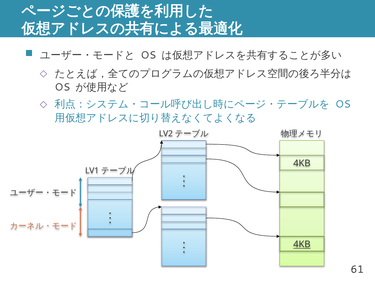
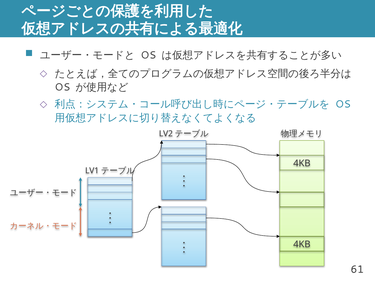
4KB at (302, 245) underline: present -> none
